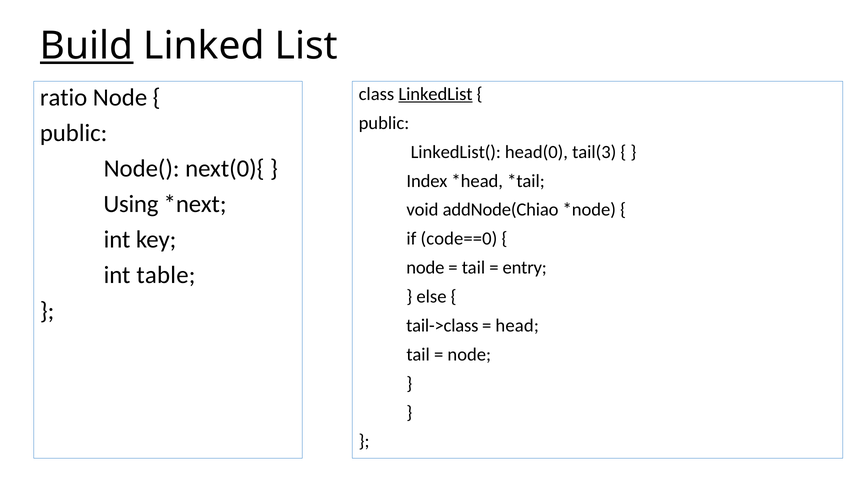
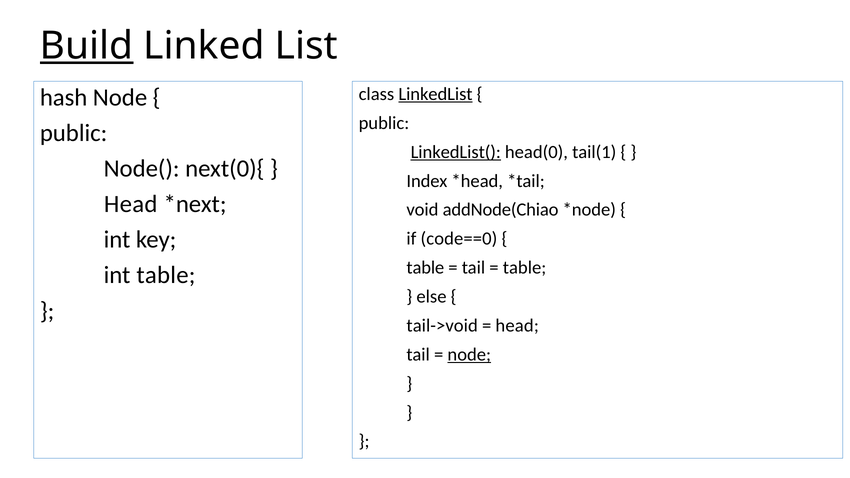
ratio: ratio -> hash
LinkedList( underline: none -> present
tail(3: tail(3 -> tail(1
Using at (131, 204): Using -> Head
node at (425, 268): node -> table
entry at (525, 268): entry -> table
tail->class: tail->class -> tail->void
node at (469, 355) underline: none -> present
